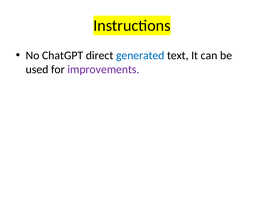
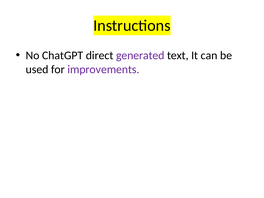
generated colour: blue -> purple
